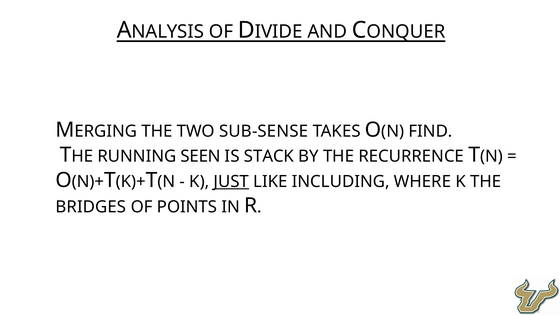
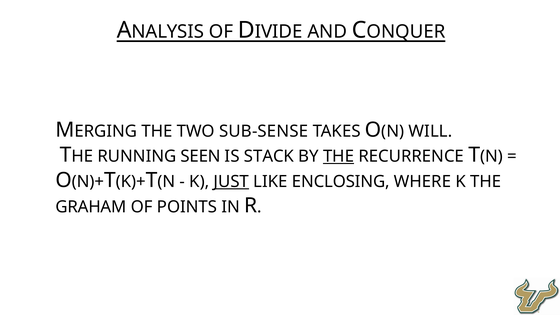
FIND: FIND -> WILL
THE at (339, 156) underline: none -> present
INCLUDING: INCLUDING -> ENCLOSING
BRIDGES: BRIDGES -> GRAHAM
